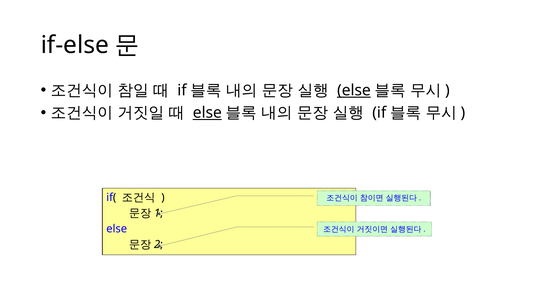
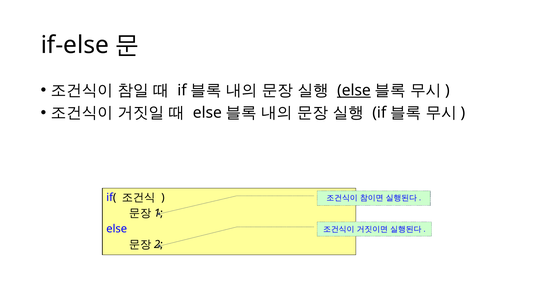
else at (207, 113) underline: present -> none
